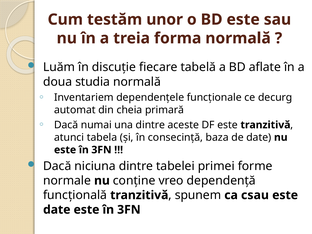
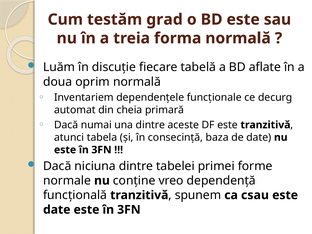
unor: unor -> grad
studia: studia -> oprim
